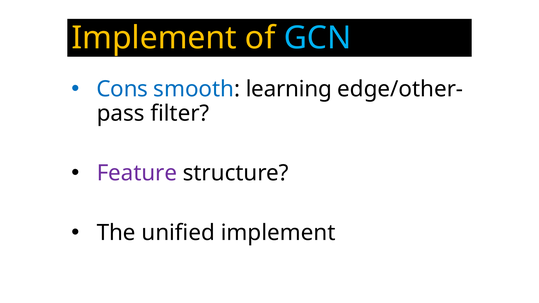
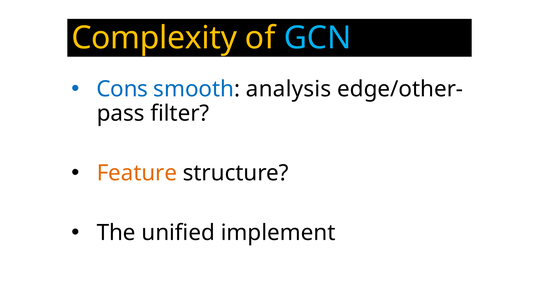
Implement at (154, 38): Implement -> Complexity
learning: learning -> analysis
Feature colour: purple -> orange
